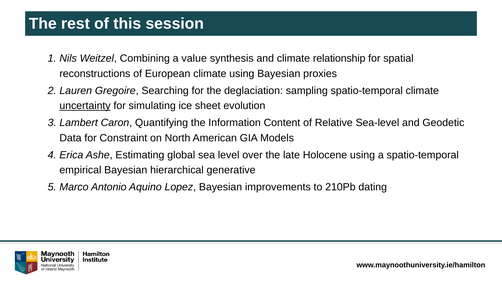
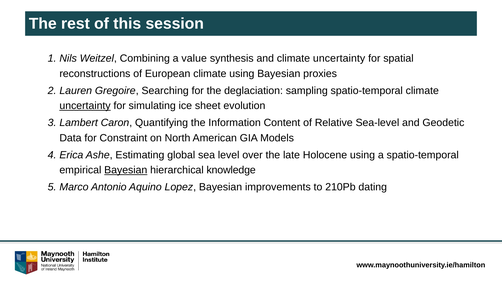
and climate relationship: relationship -> uncertainty
Bayesian at (126, 170) underline: none -> present
generative: generative -> knowledge
